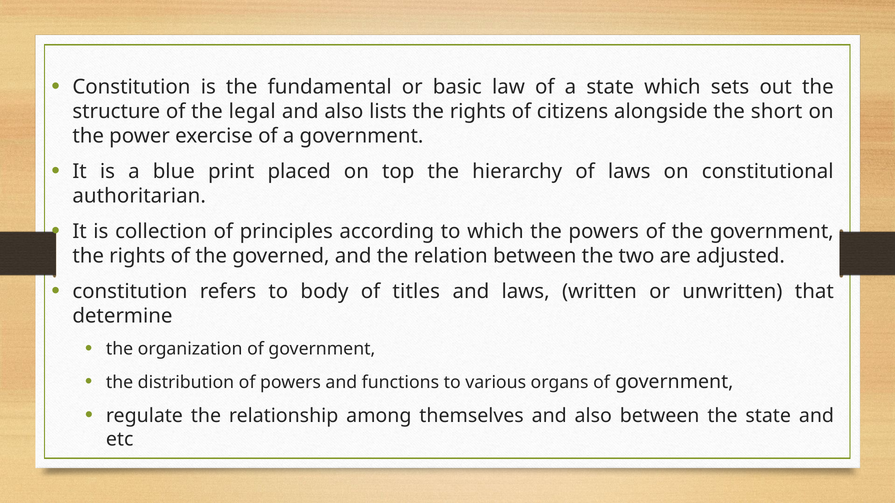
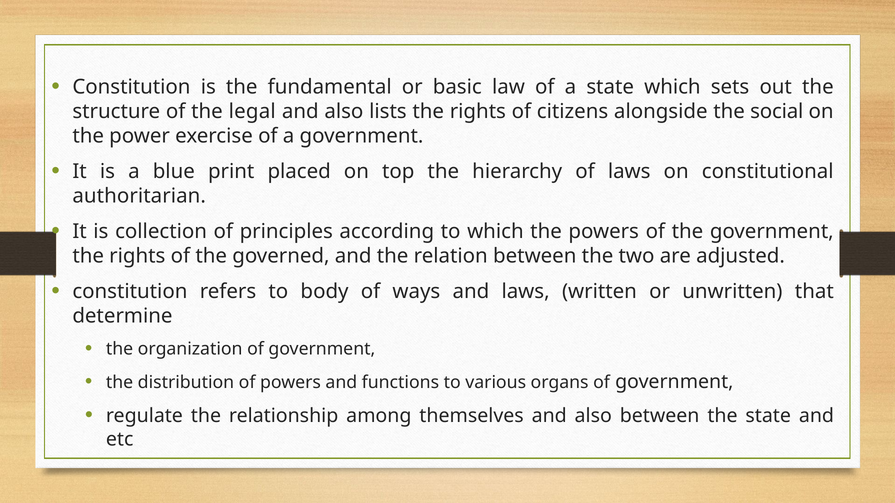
short: short -> social
titles: titles -> ways
